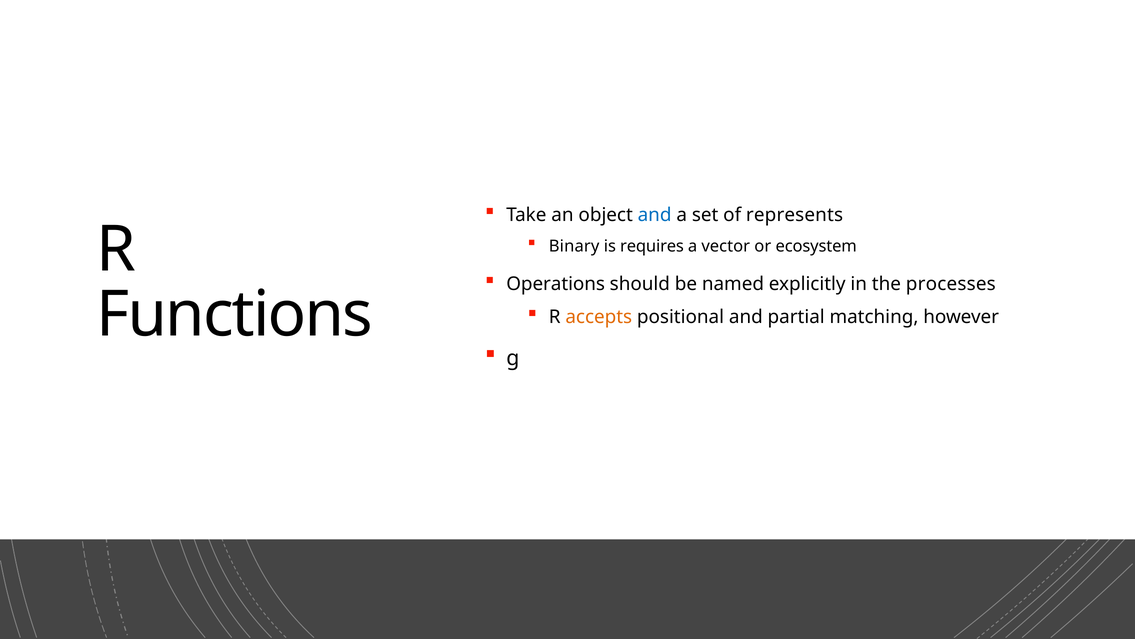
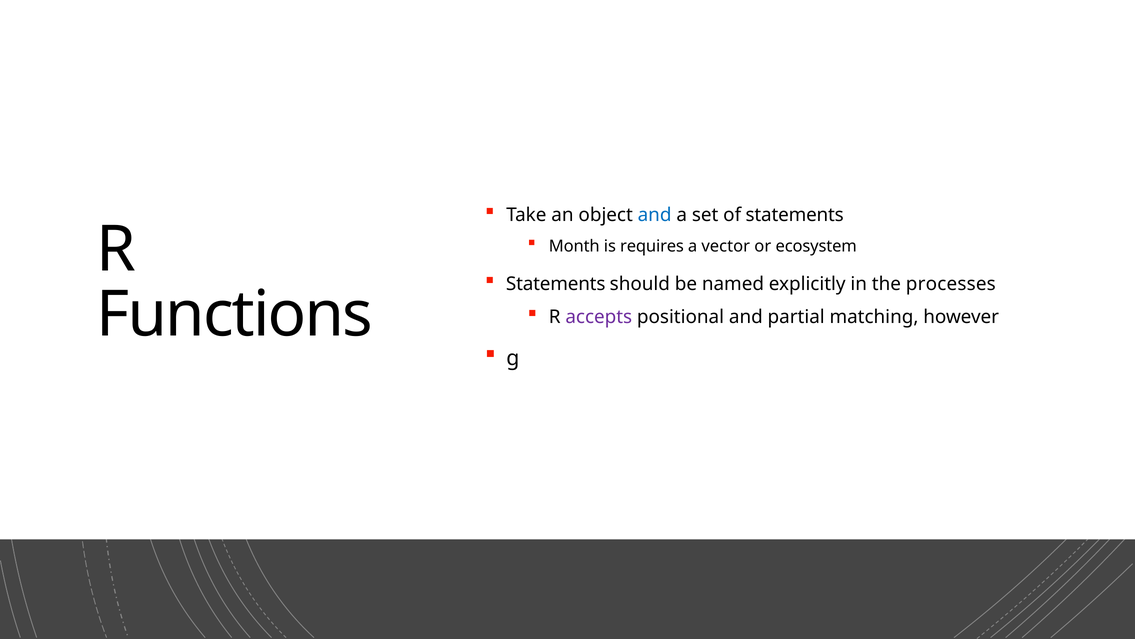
of represents: represents -> statements
Binary: Binary -> Month
Operations at (556, 284): Operations -> Statements
accepts colour: orange -> purple
